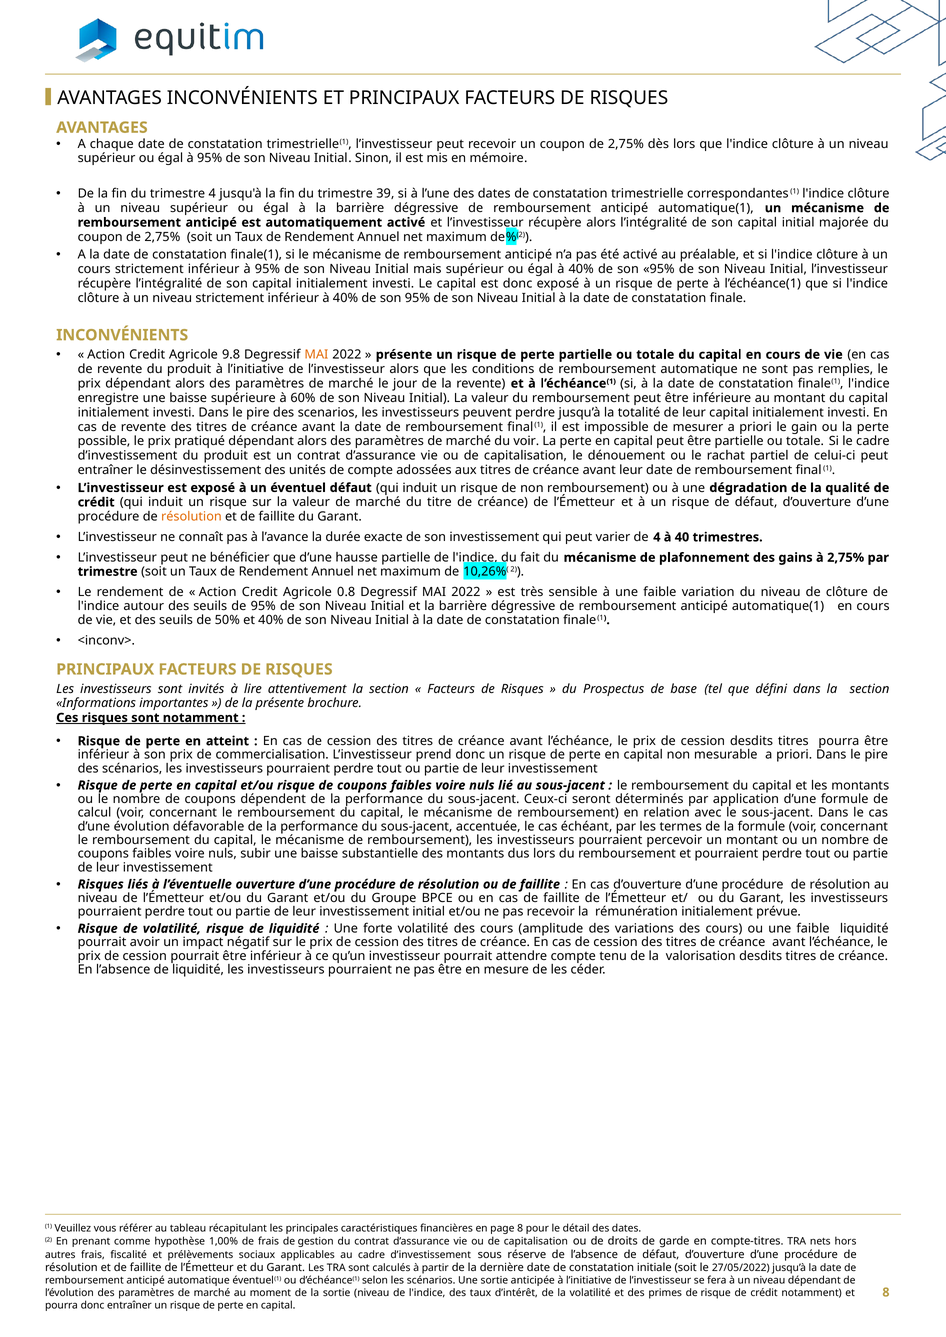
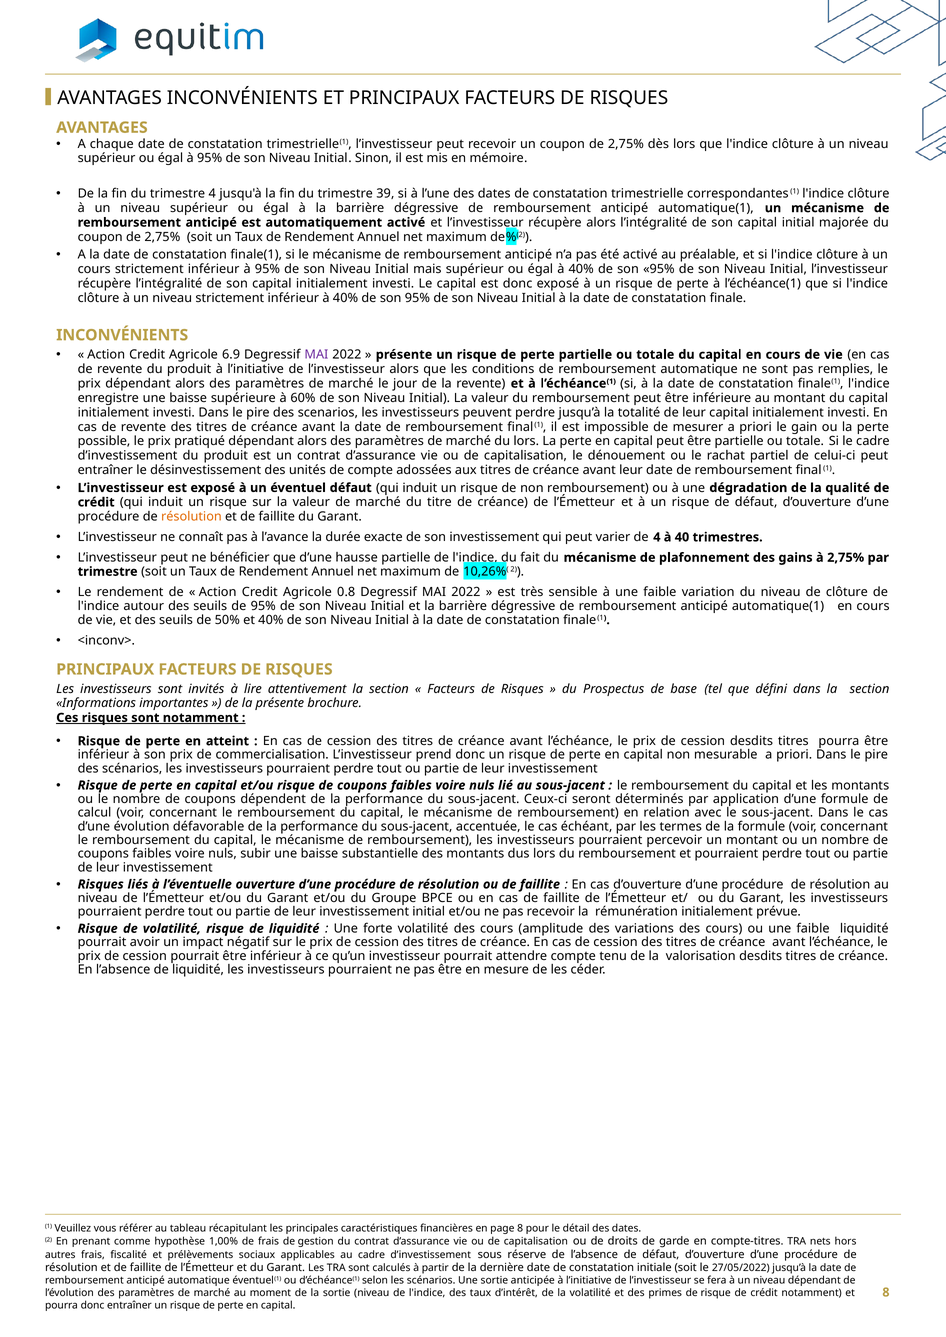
9.8: 9.8 -> 6.9
MAI at (316, 355) colour: orange -> purple
du voir: voir -> lors
